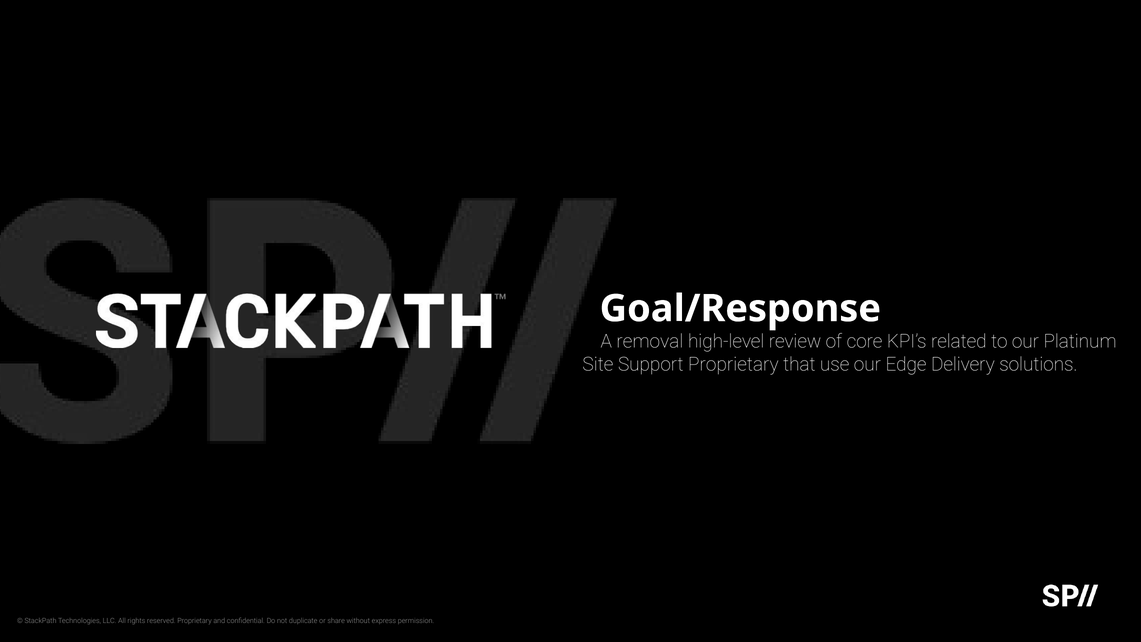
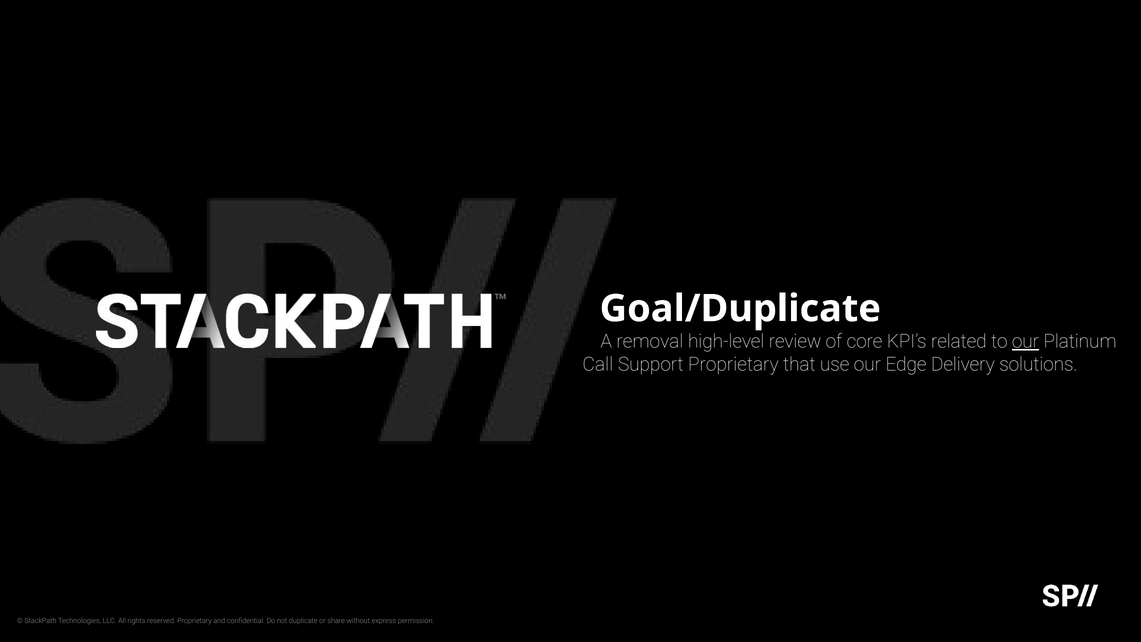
Goal/Response: Goal/Response -> Goal/Duplicate
our at (1026, 341) underline: none -> present
Site: Site -> Call
